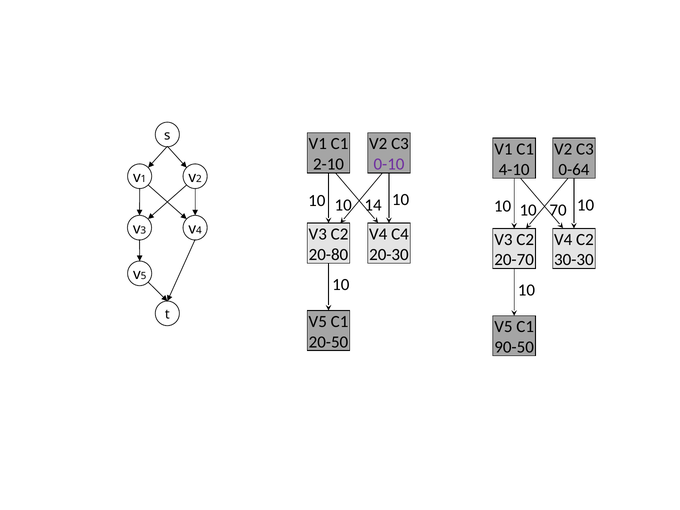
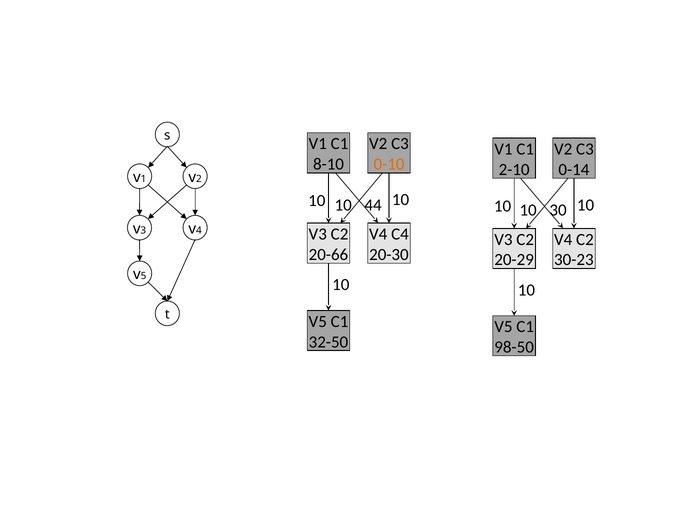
2-10: 2-10 -> 8-10
0-10 colour: purple -> orange
4-10: 4-10 -> 2-10
0-64: 0-64 -> 0-14
14: 14 -> 44
70: 70 -> 30
20-80: 20-80 -> 20-66
20-70: 20-70 -> 20-29
30-30: 30-30 -> 30-23
20-50: 20-50 -> 32-50
90-50: 90-50 -> 98-50
